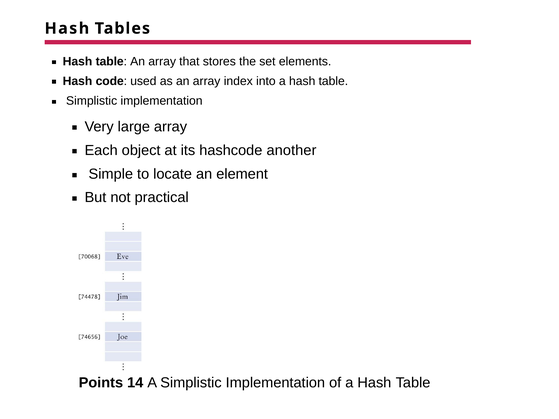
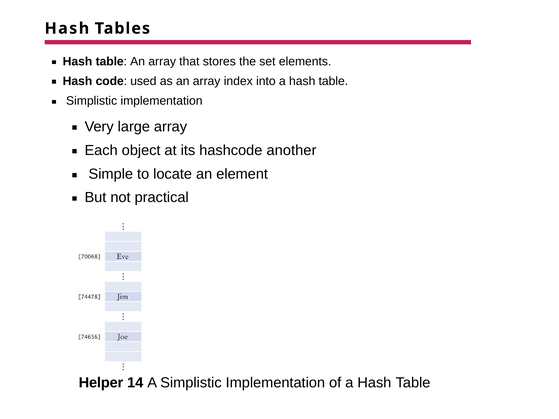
Points: Points -> Helper
